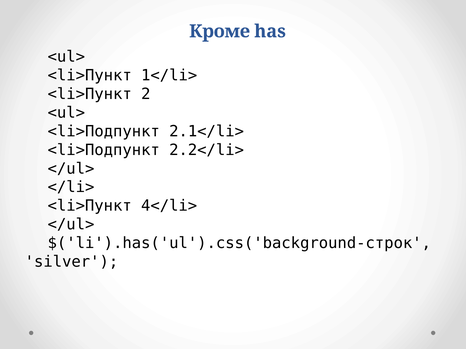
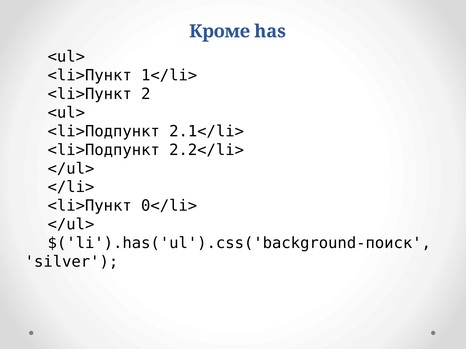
4</li>: 4</li> -> 0</li>
$('li').has('ul').css('background-строк: $('li').has('ul').css('background-строк -> $('li').has('ul').css('background-поиск
